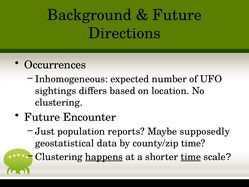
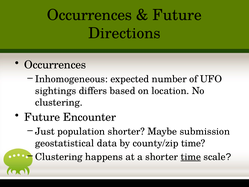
Background at (89, 15): Background -> Occurrences
population reports: reports -> shorter
supposedly: supposedly -> submission
happens underline: present -> none
